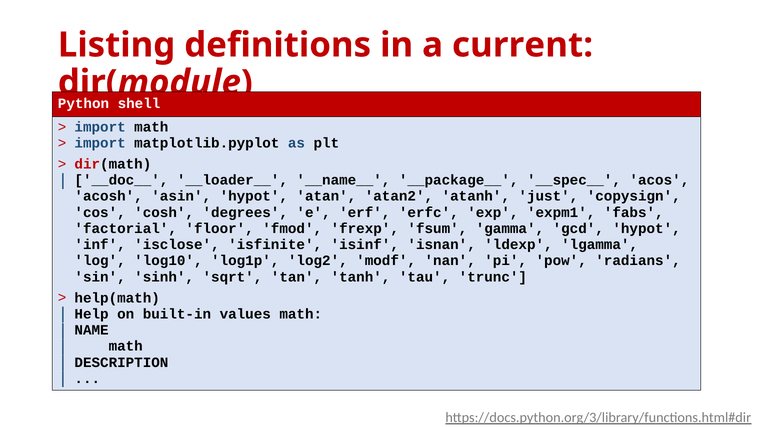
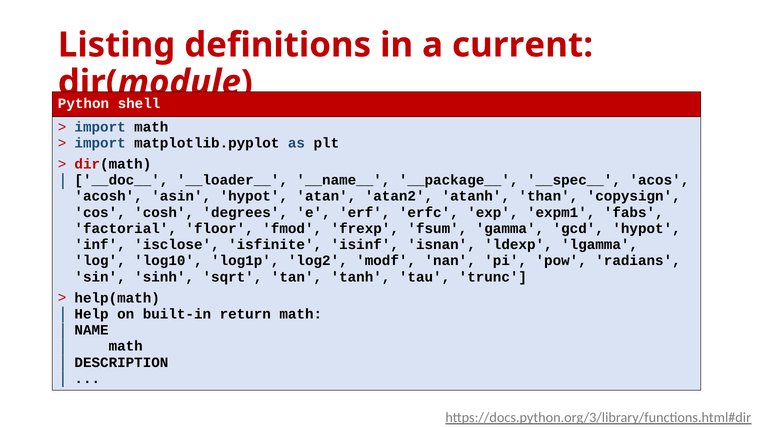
just: just -> than
values: values -> return
